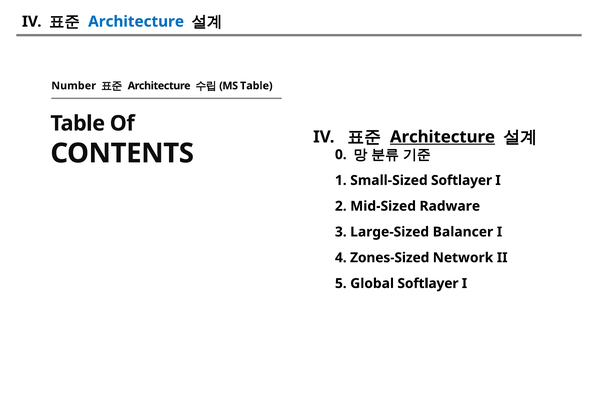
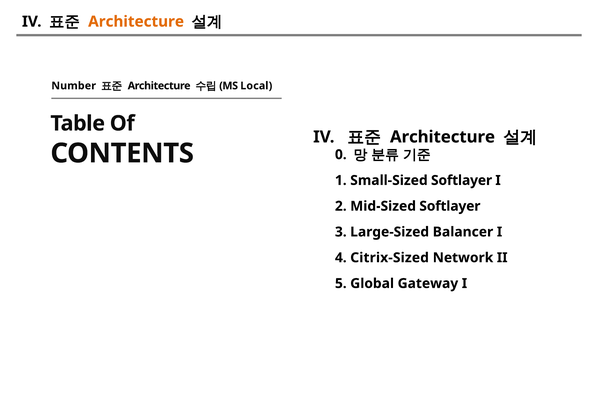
Architecture at (136, 22) colour: blue -> orange
Table at (256, 86): Table -> Local
Architecture at (442, 137) underline: present -> none
Mid-Sized Radware: Radware -> Softlayer
Zones-Sized: Zones-Sized -> Citrix-Sized
Global Softlayer: Softlayer -> Gateway
